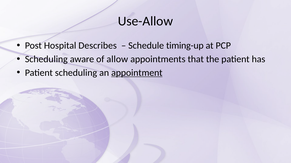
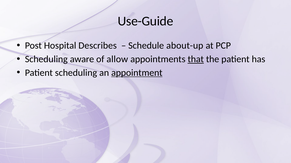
Use-Allow: Use-Allow -> Use-Guide
timing-up: timing-up -> about-up
that underline: none -> present
